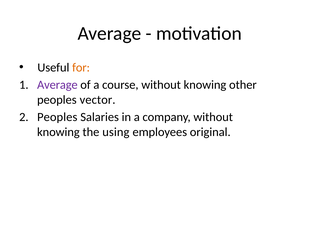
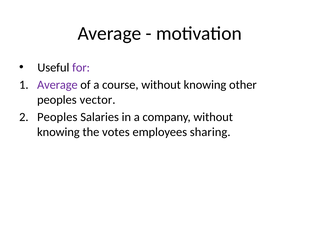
for colour: orange -> purple
using: using -> votes
original: original -> sharing
